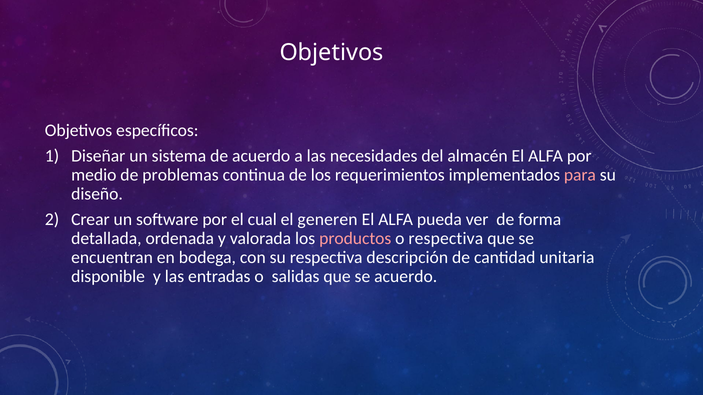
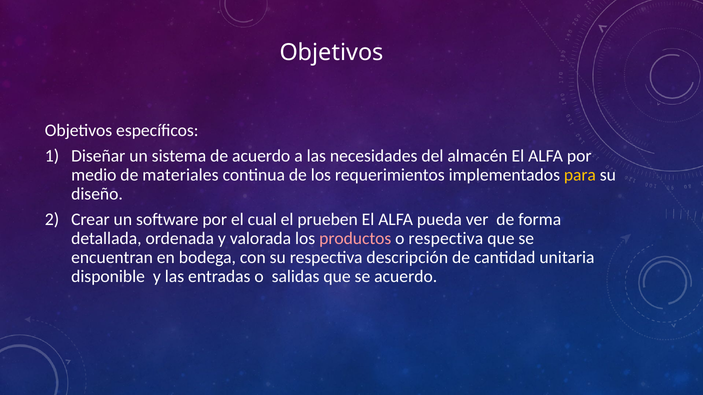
problemas: problemas -> materiales
para colour: pink -> yellow
generen: generen -> prueben
